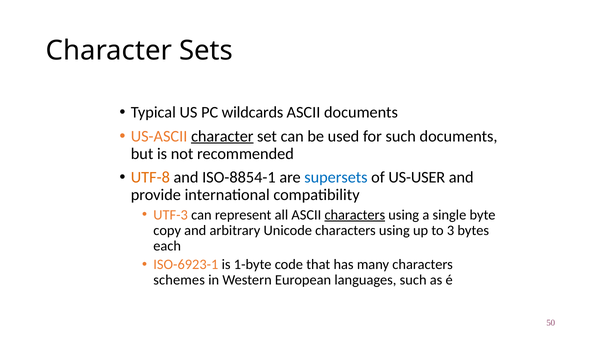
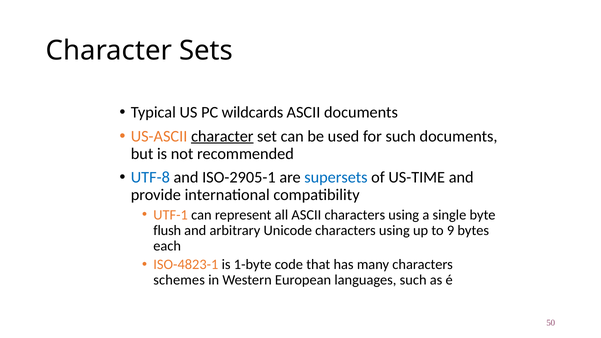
UTF-8 colour: orange -> blue
ISO-8854-1: ISO-8854-1 -> ISO-2905-1
US-USER: US-USER -> US-TIME
UTF-3: UTF-3 -> UTF-1
characters at (355, 215) underline: present -> none
copy: copy -> flush
3: 3 -> 9
ISO-6923-1: ISO-6923-1 -> ISO-4823-1
